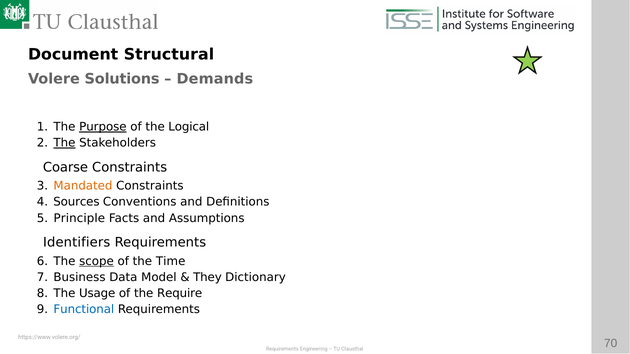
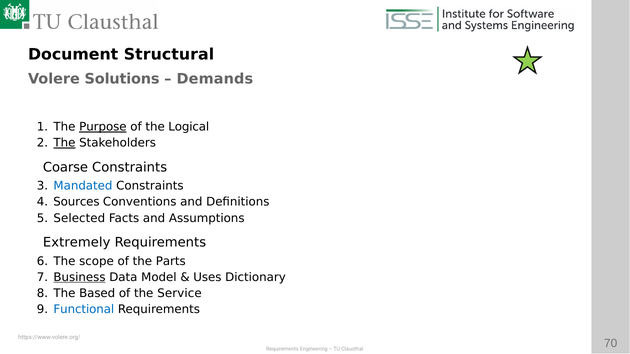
Mandated colour: orange -> blue
Principle: Principle -> Selected
Identifiers: Identifiers -> Extremely
scope underline: present -> none
Time: Time -> Parts
Business underline: none -> present
They: They -> Uses
Usage: Usage -> Based
Require: Require -> Service
